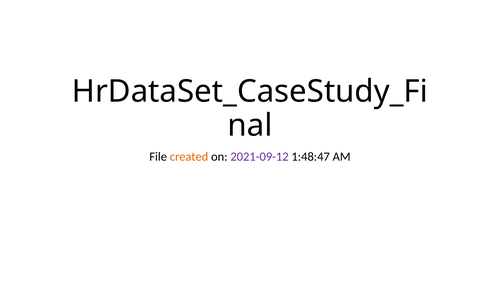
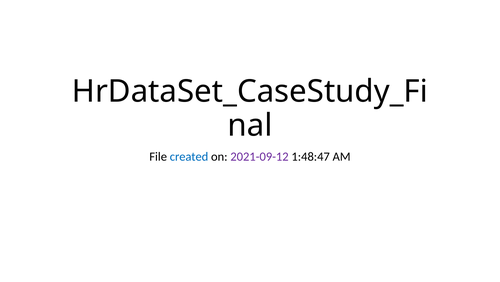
created colour: orange -> blue
